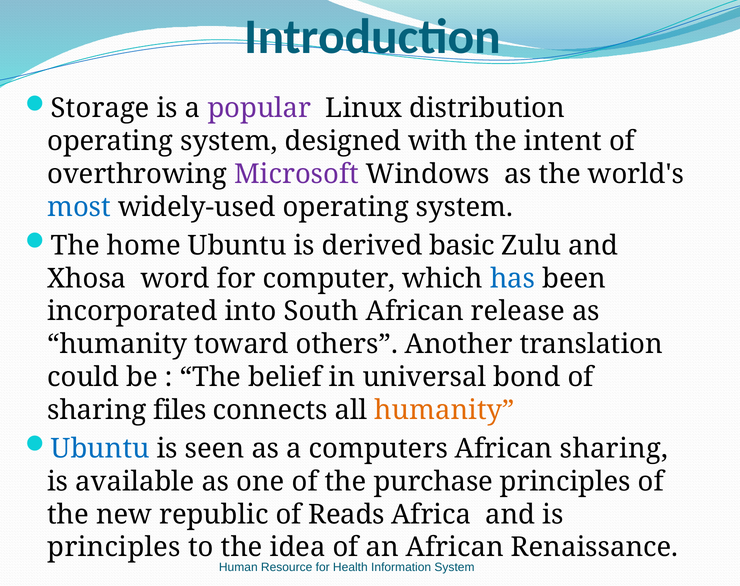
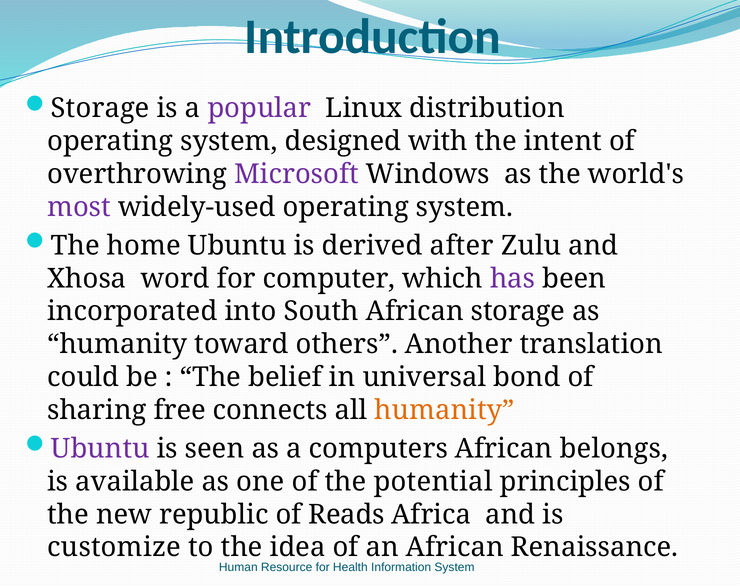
most colour: blue -> purple
basic: basic -> after
has colour: blue -> purple
African release: release -> storage
files: files -> free
Ubuntu at (100, 449) colour: blue -> purple
African sharing: sharing -> belongs
purchase: purchase -> potential
principles at (114, 547): principles -> customize
